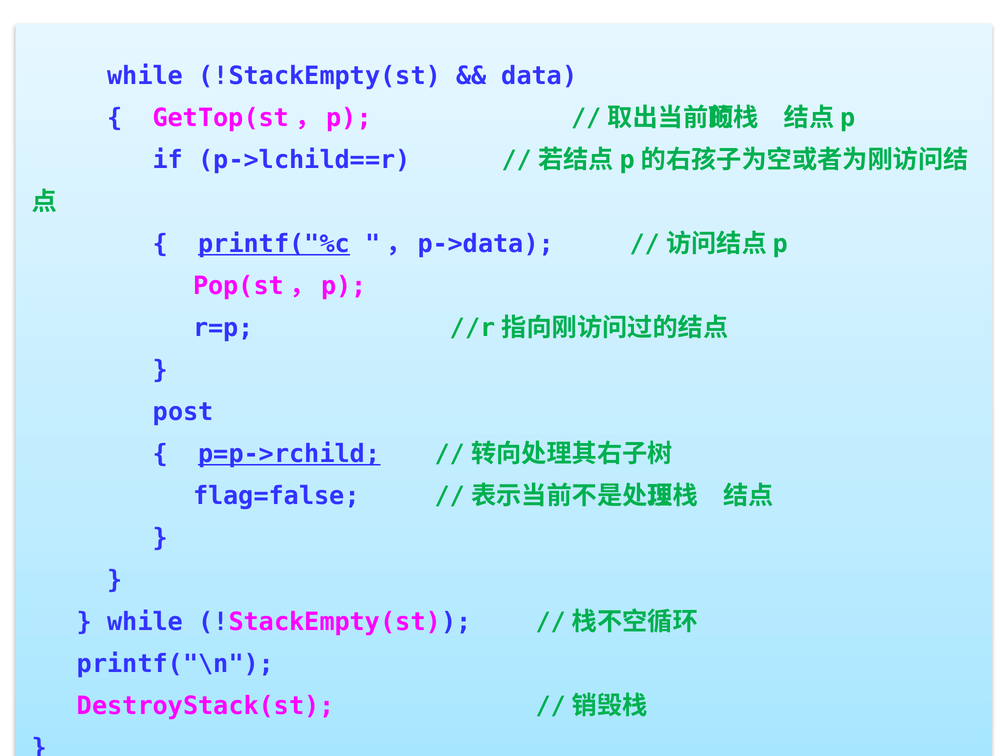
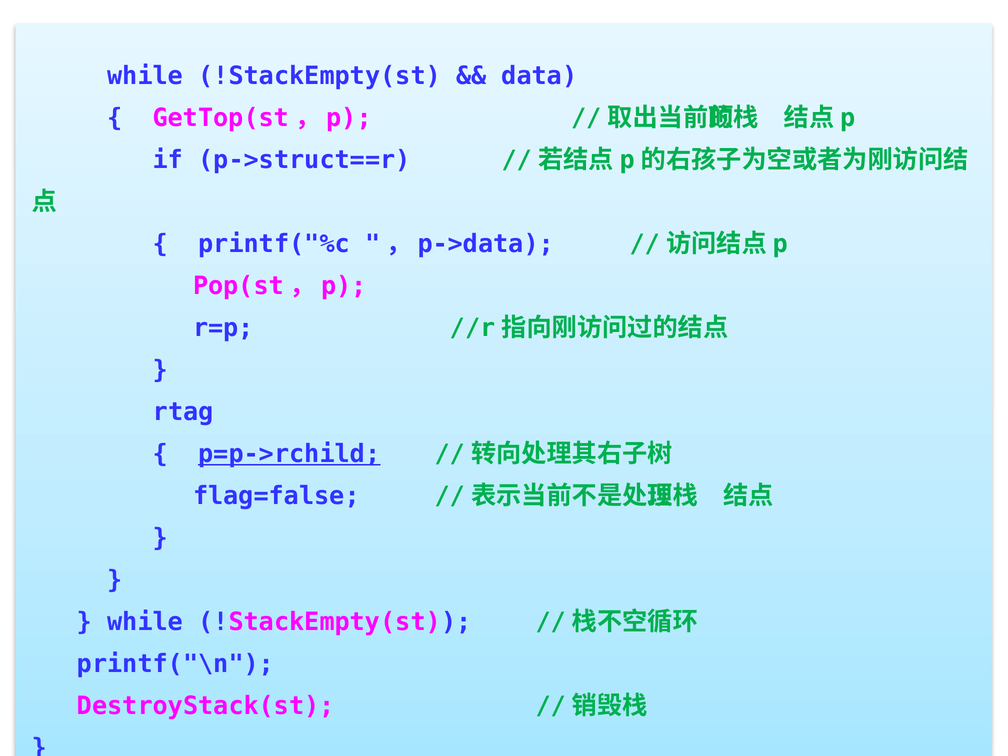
p->lchild==r: p->lchild==r -> p->struct==r
printf("%c underline: present -> none
post: post -> rtag
